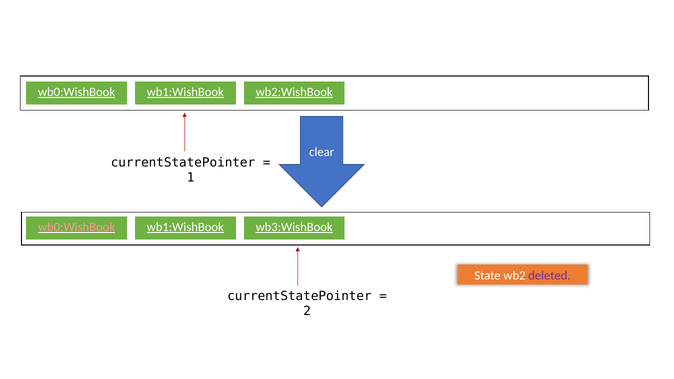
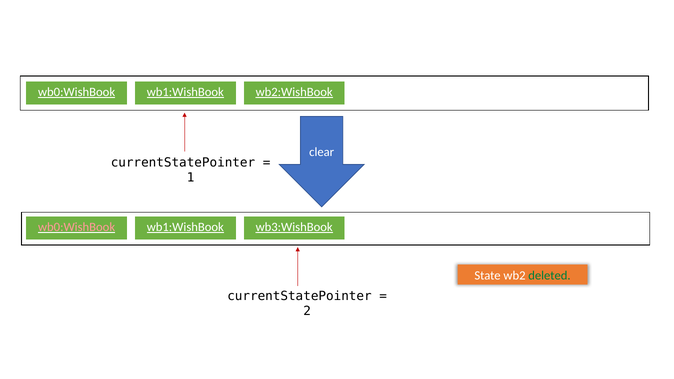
deleted colour: purple -> green
